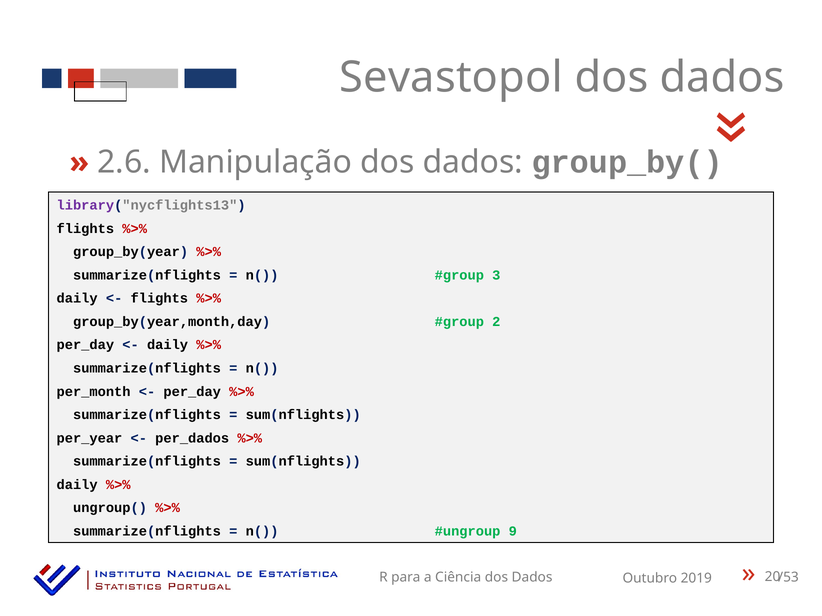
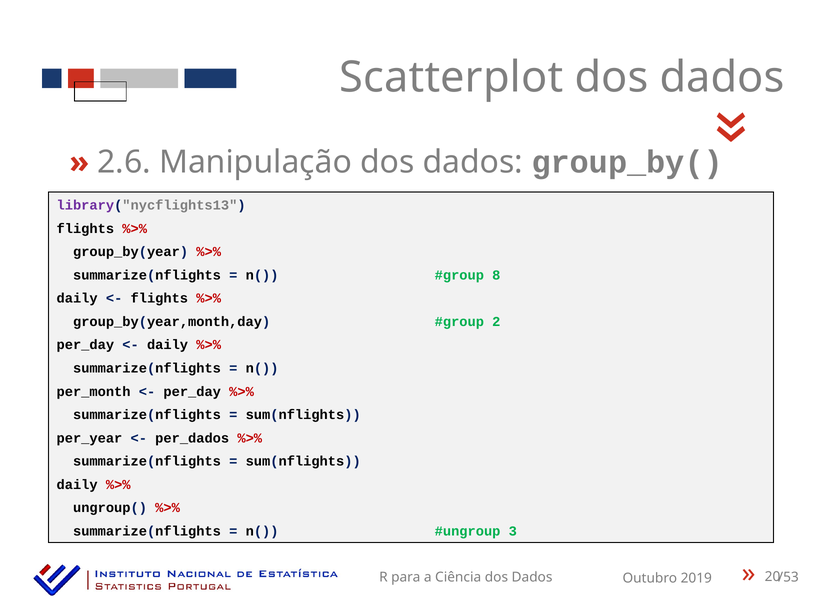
Sevastopol: Sevastopol -> Scatterplot
3: 3 -> 8
9: 9 -> 3
